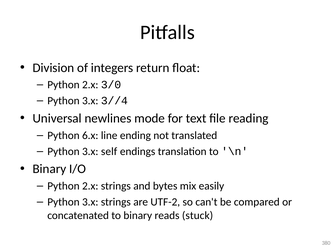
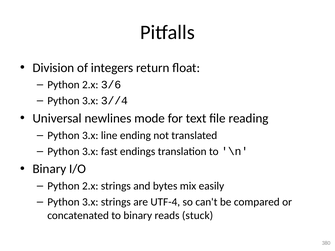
3/0: 3/0 -> 3/6
6.x at (90, 135): 6.x -> 3.x
self: self -> fast
UTF-2: UTF-2 -> UTF-4
